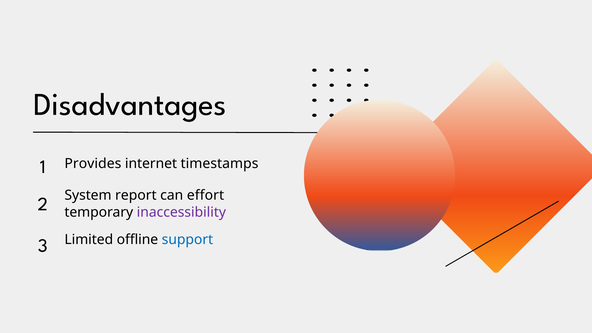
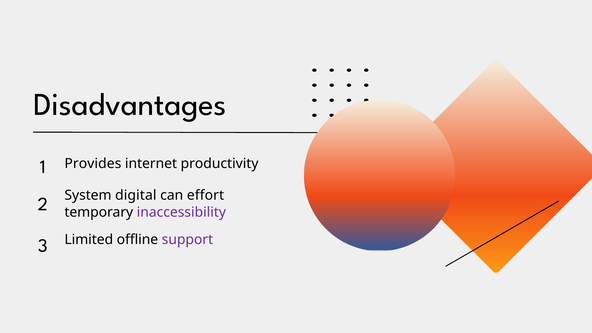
timestamps: timestamps -> productivity
report: report -> digital
support colour: blue -> purple
